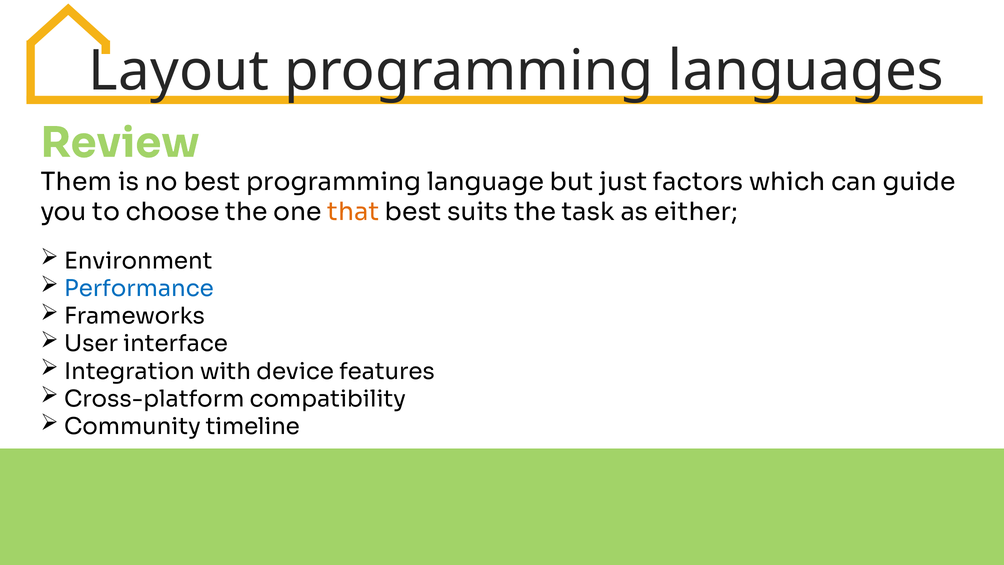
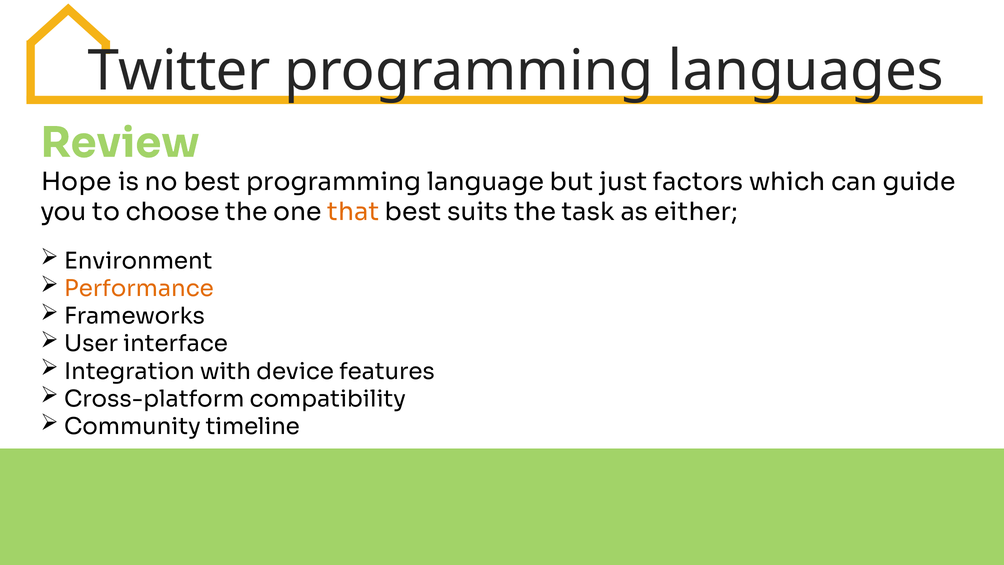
Layout: Layout -> Twitter
Them: Them -> Hope
Performance colour: blue -> orange
